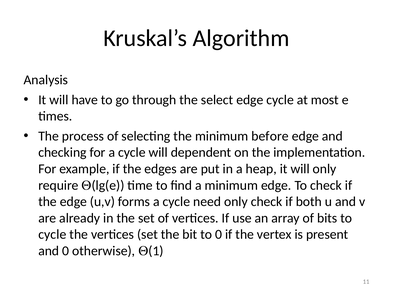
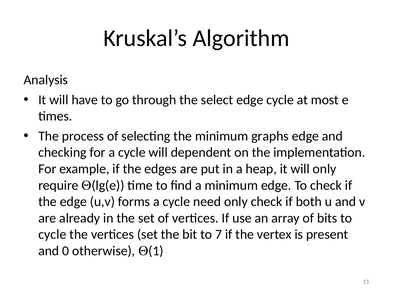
before: before -> graphs
to 0: 0 -> 7
